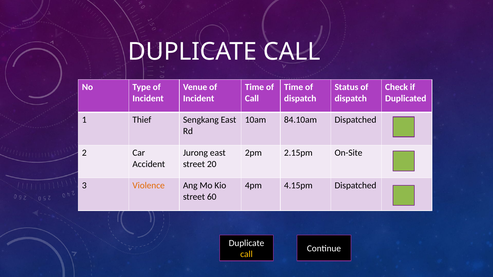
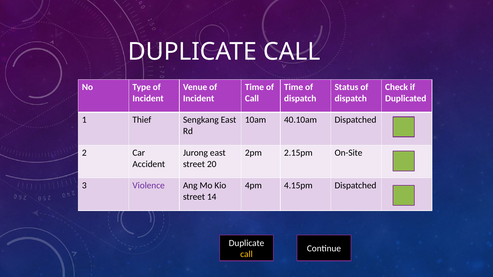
84.10am: 84.10am -> 40.10am
Violence colour: orange -> purple
60: 60 -> 14
